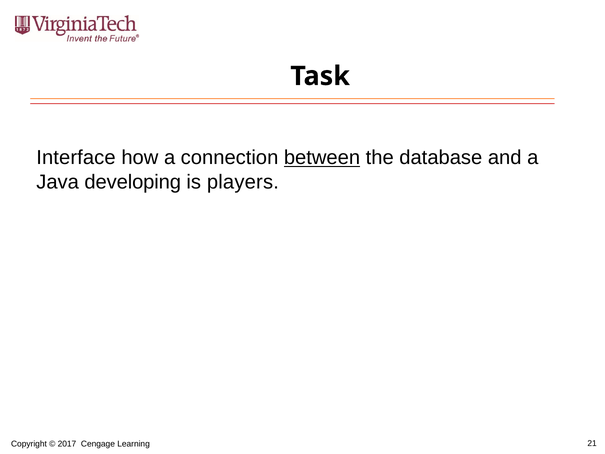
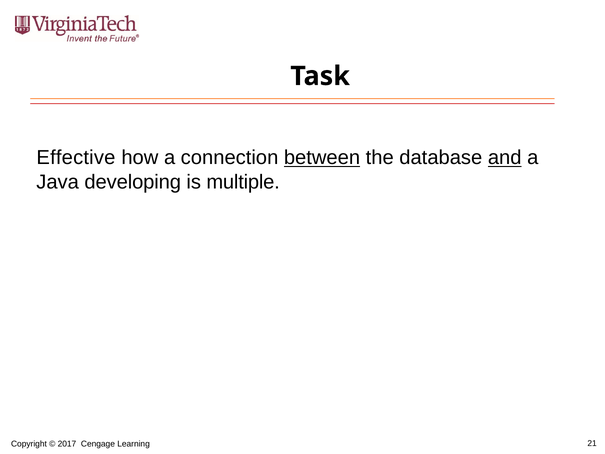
Interface: Interface -> Effective
and underline: none -> present
players: players -> multiple
